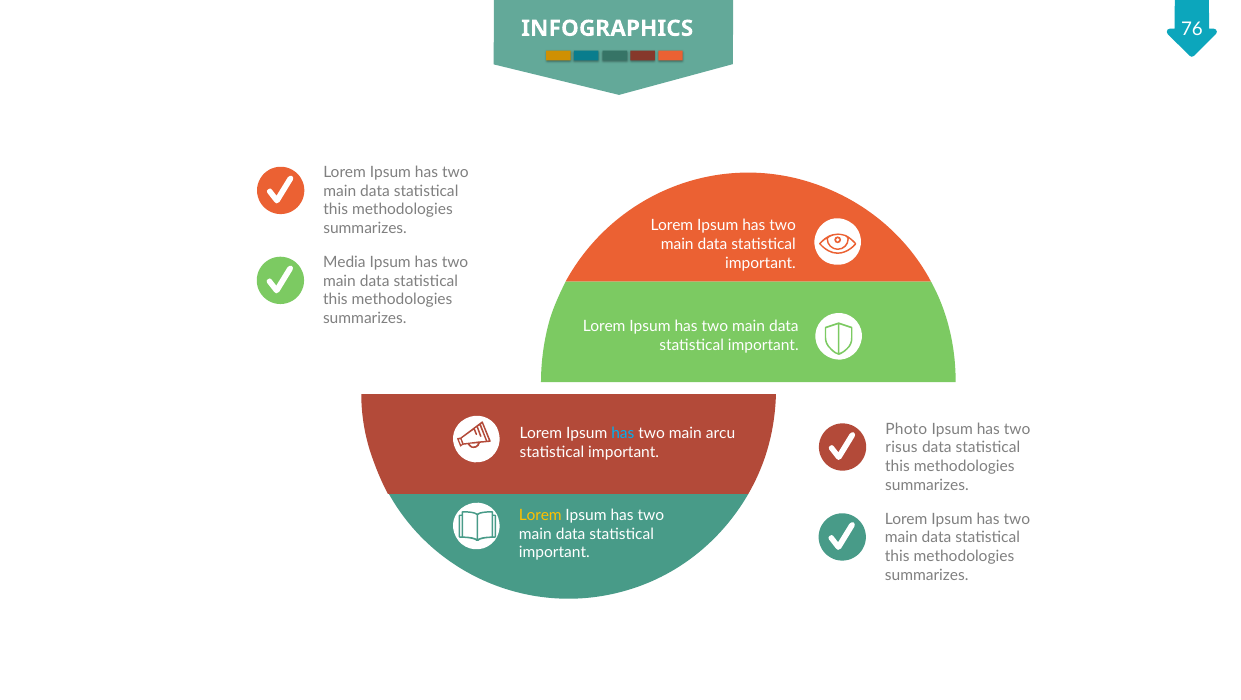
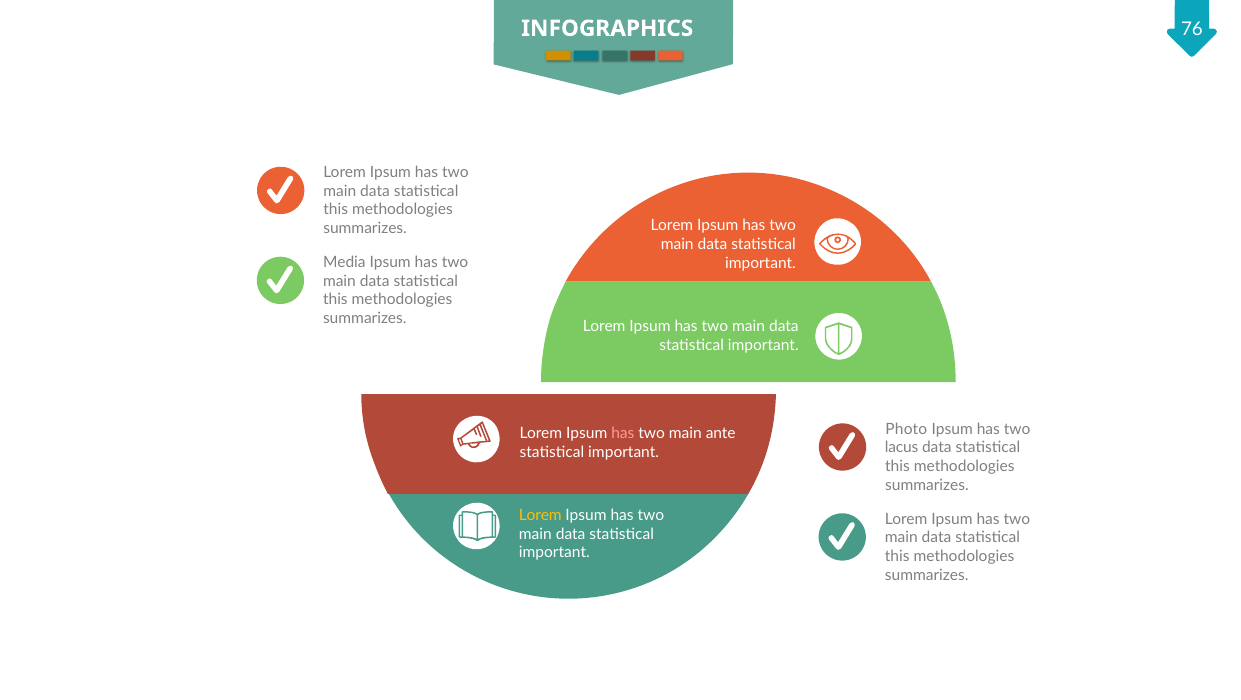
has at (623, 433) colour: light blue -> pink
arcu: arcu -> ante
risus: risus -> lacus
